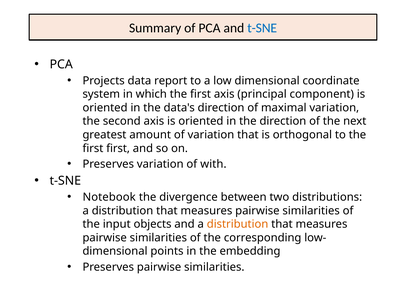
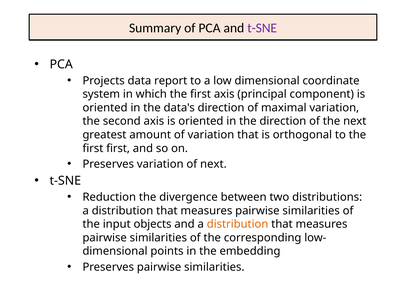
t-SNE at (262, 28) colour: blue -> purple
of with: with -> next
Notebook: Notebook -> Reduction
